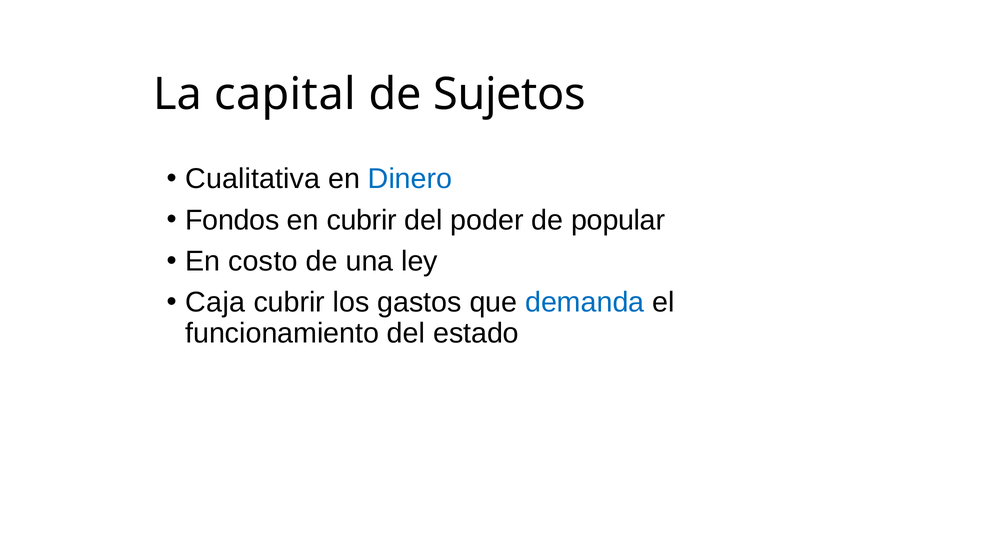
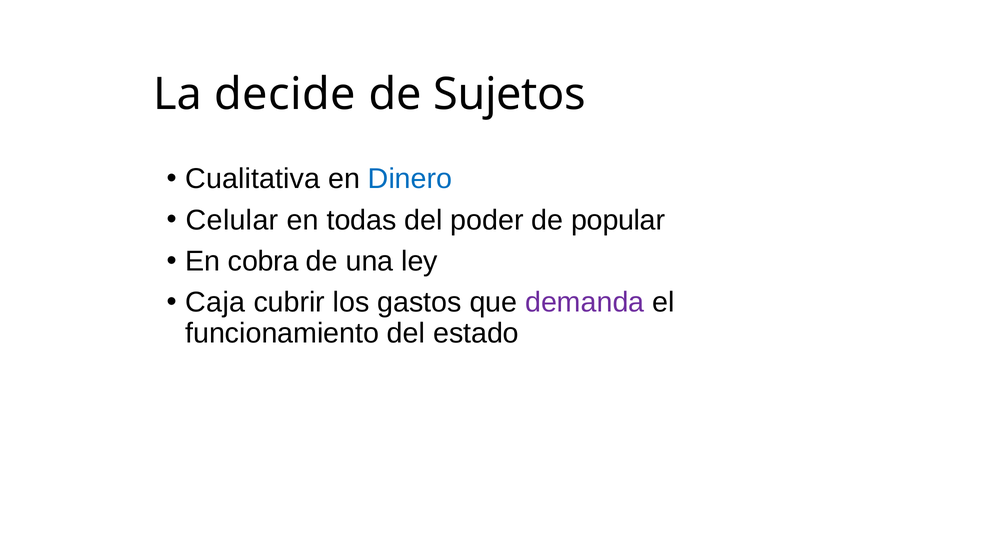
capital: capital -> decide
Fondos: Fondos -> Celular
en cubrir: cubrir -> todas
costo: costo -> cobra
demanda colour: blue -> purple
